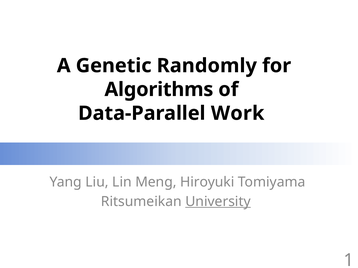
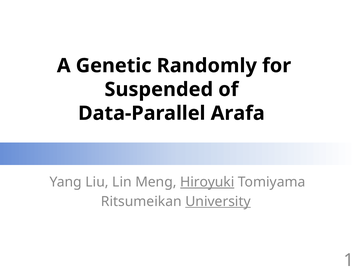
Algorithms: Algorithms -> Suspended
Work: Work -> Arafa
Hiroyuki underline: none -> present
